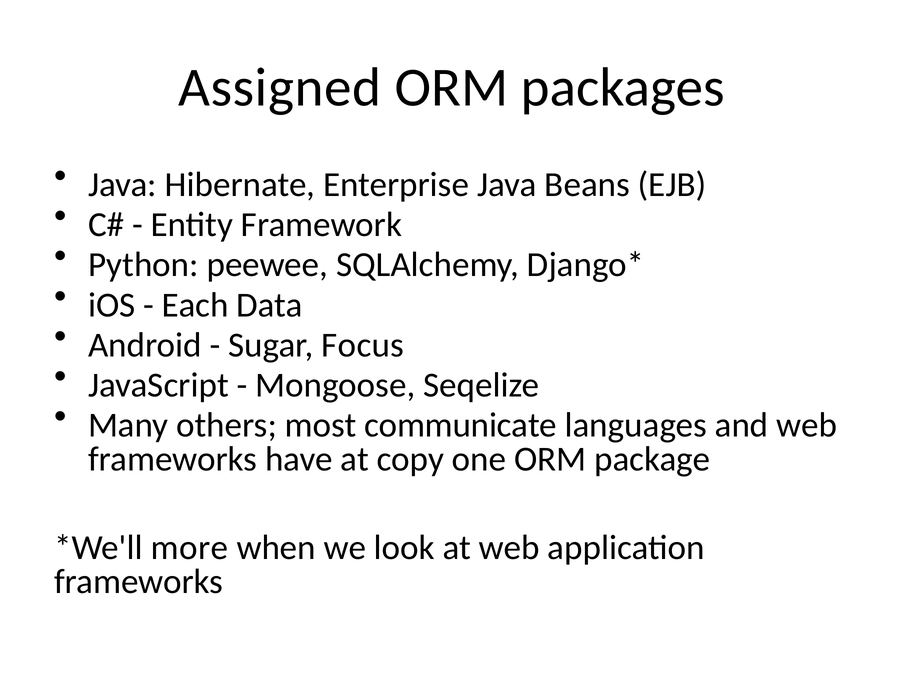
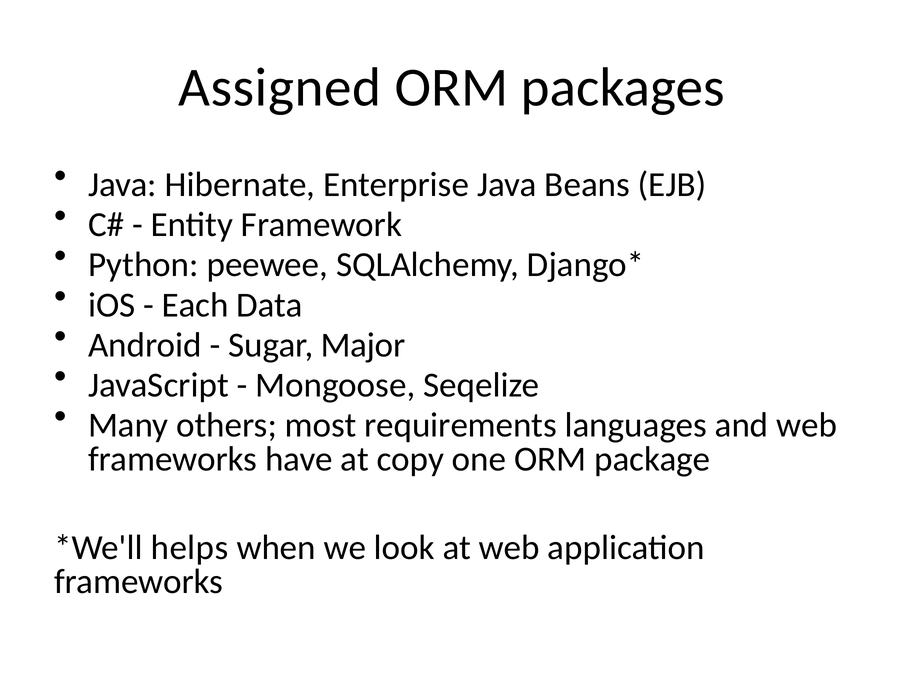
Focus: Focus -> Major
communicate: communicate -> requirements
more: more -> helps
